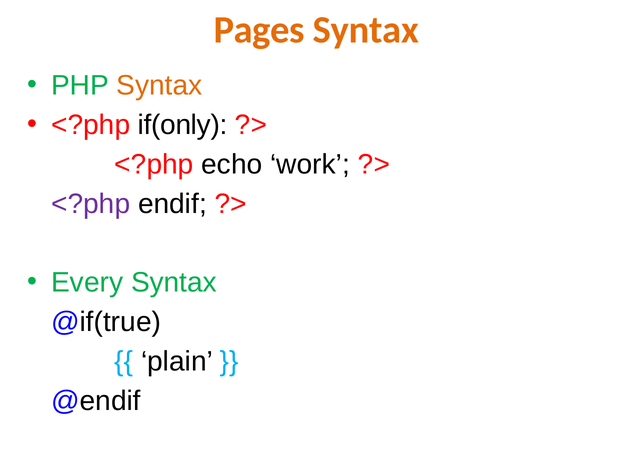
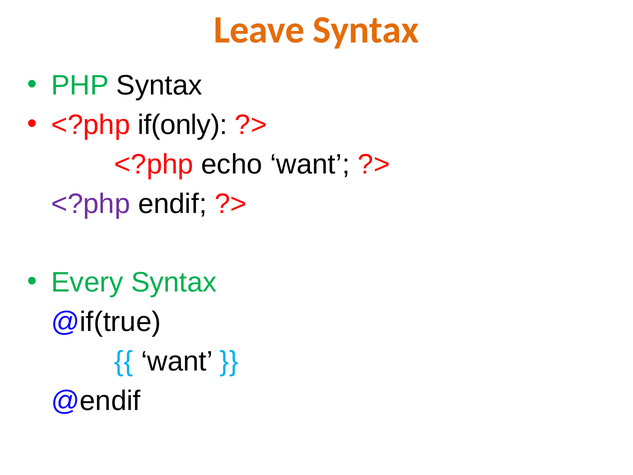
Pages: Pages -> Leave
Syntax at (159, 85) colour: orange -> black
echo work: work -> want
plain at (177, 361): plain -> want
